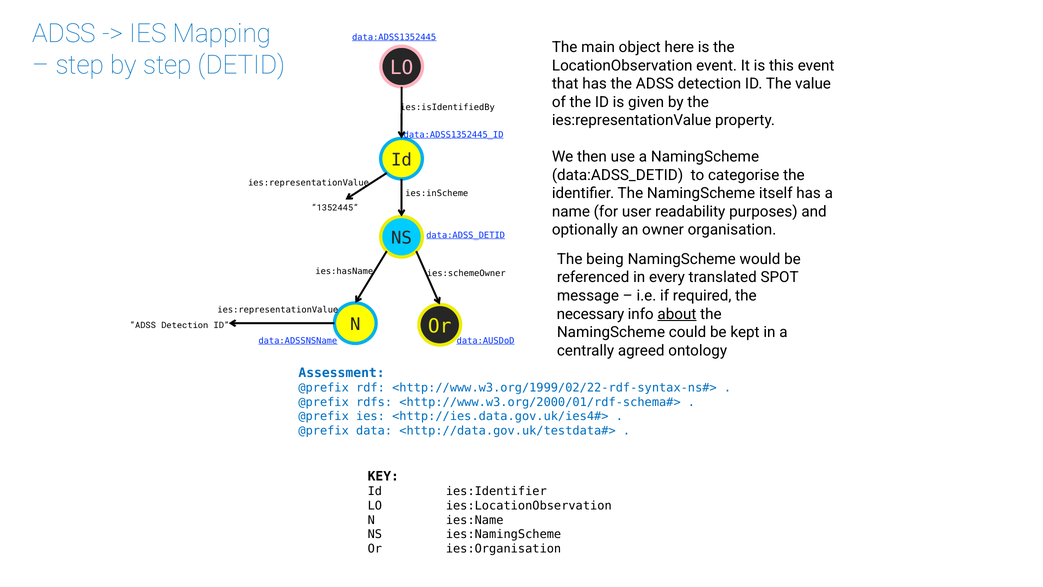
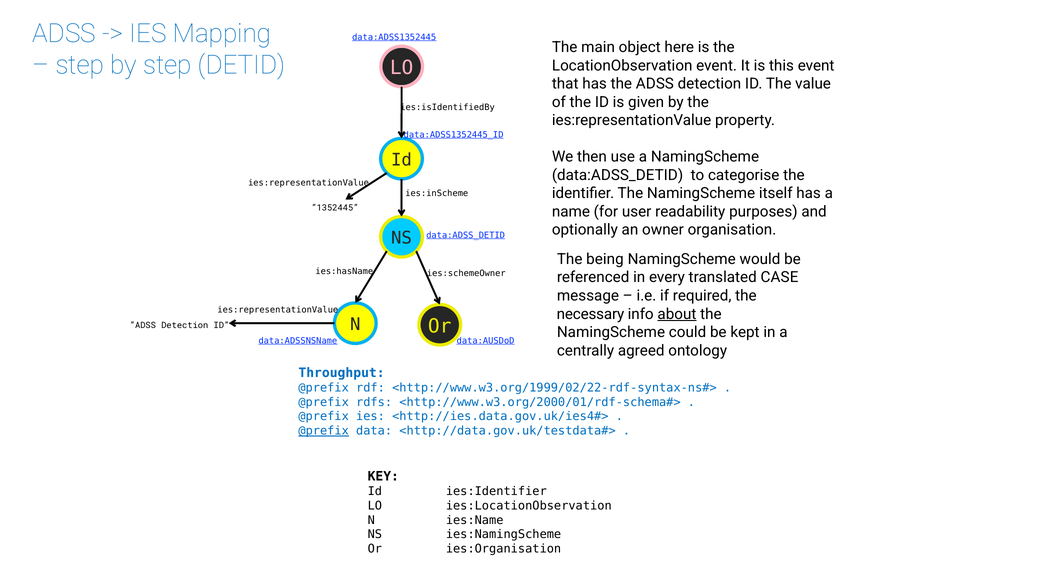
SPOT: SPOT -> CASE
Assessment: Assessment -> Throughput
@prefix at (324, 431) underline: none -> present
